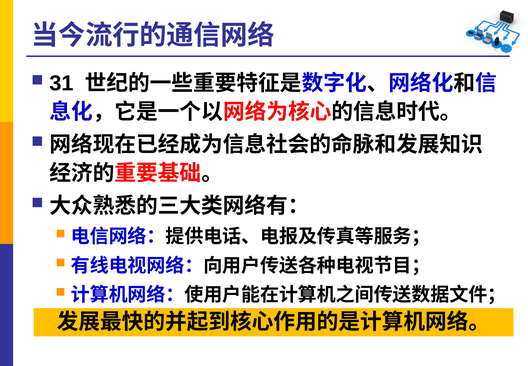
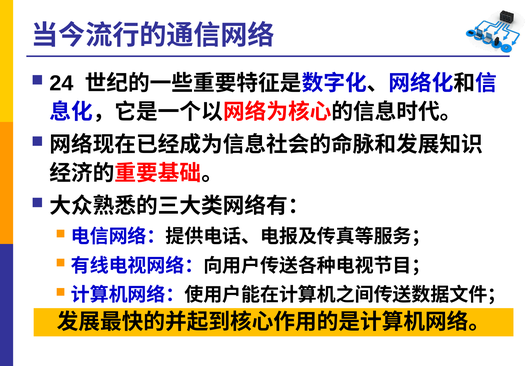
31: 31 -> 24
